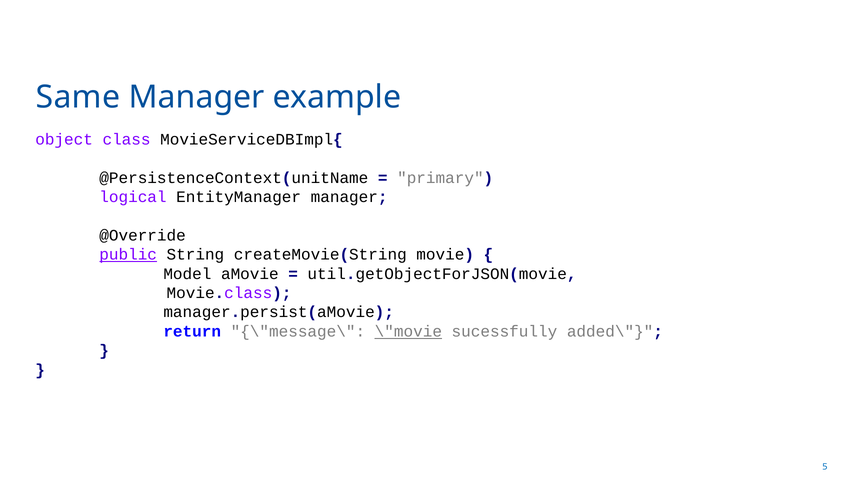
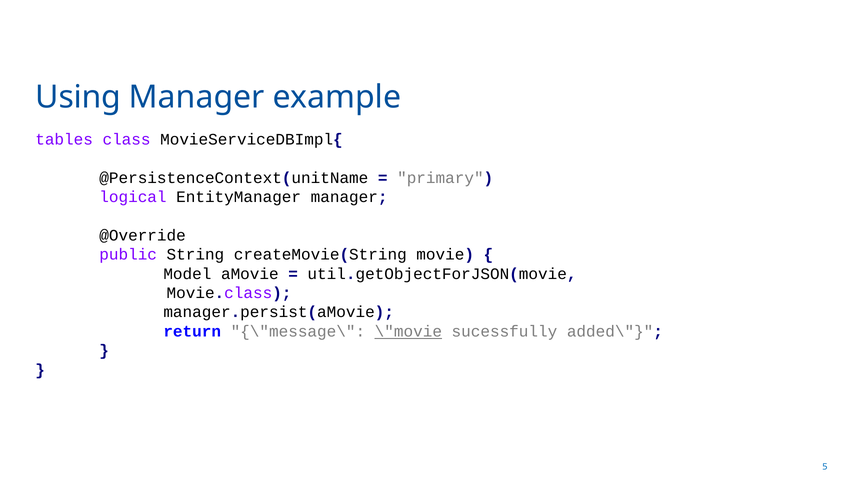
Same: Same -> Using
object: object -> tables
public underline: present -> none
